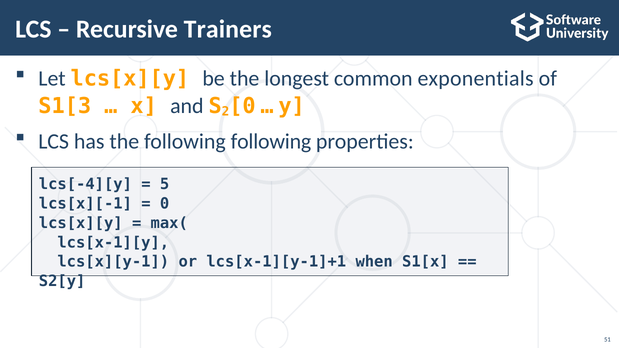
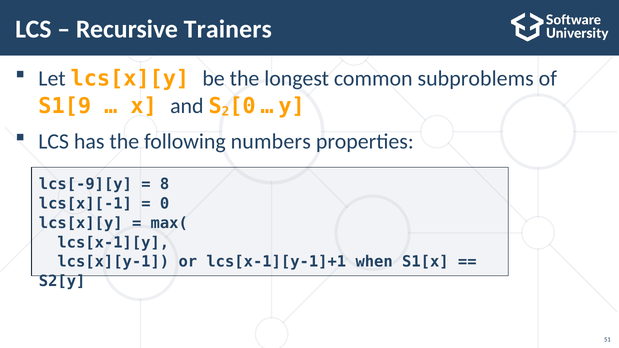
exponentials: exponentials -> subproblems
S1[3: S1[3 -> S1[9
following following: following -> numbers
lcs[-4][y: lcs[-4][y -> lcs[-9][y
5: 5 -> 8
